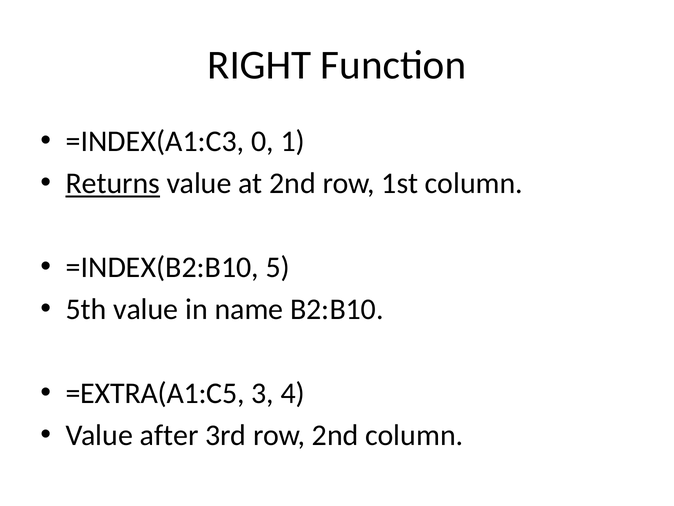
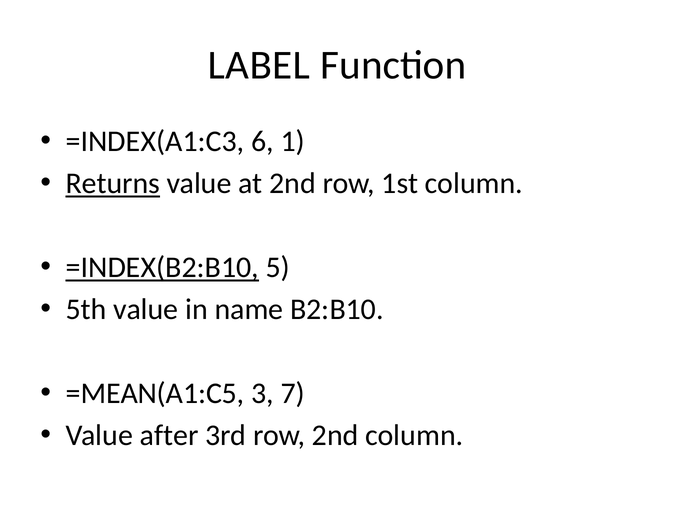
RIGHT: RIGHT -> LABEL
0: 0 -> 6
=INDEX(B2:B10 underline: none -> present
=EXTRA(A1:C5: =EXTRA(A1:C5 -> =MEAN(A1:C5
4: 4 -> 7
